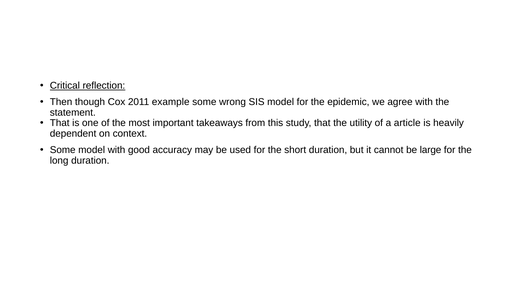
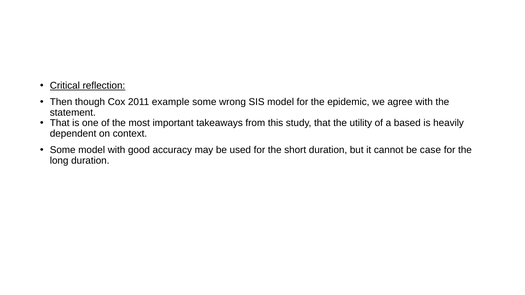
article: article -> based
large: large -> case
